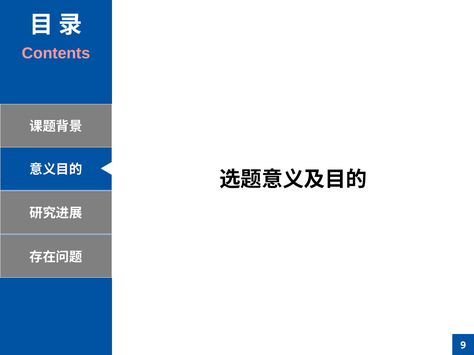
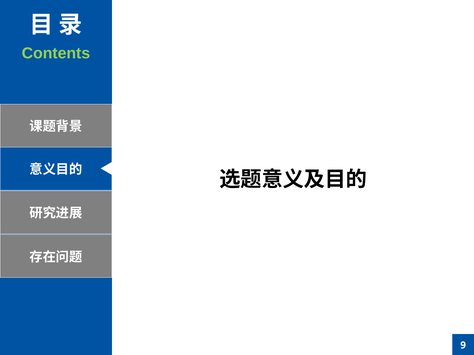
Contents colour: pink -> light green
